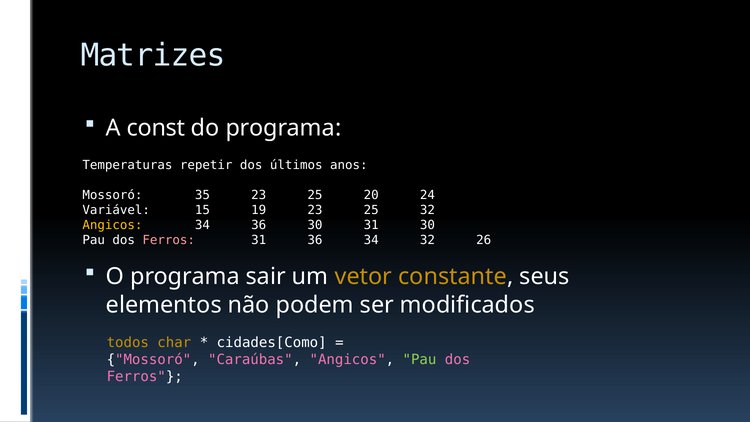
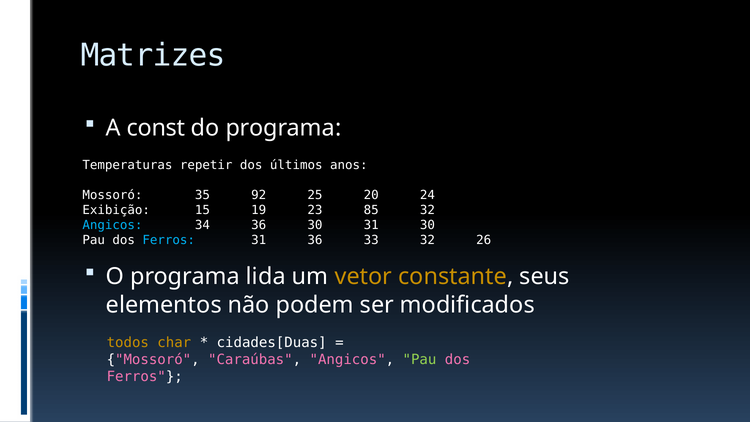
35 23: 23 -> 92
Variável: Variável -> Exibição
19 23 25: 25 -> 85
Angicos at (112, 225) colour: yellow -> light blue
Ferros at (169, 240) colour: pink -> light blue
36 34: 34 -> 33
sair: sair -> lida
cidades[Como: cidades[Como -> cidades[Duas
